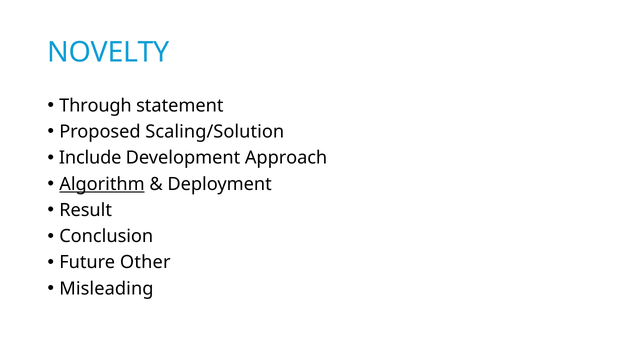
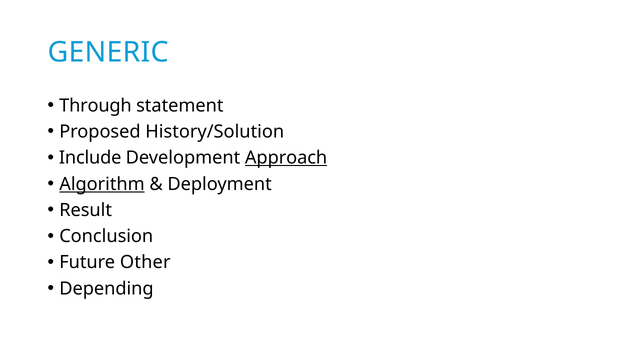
NOVELTY: NOVELTY -> GENERIC
Scaling/Solution: Scaling/Solution -> History/Solution
Approach underline: none -> present
Misleading: Misleading -> Depending
